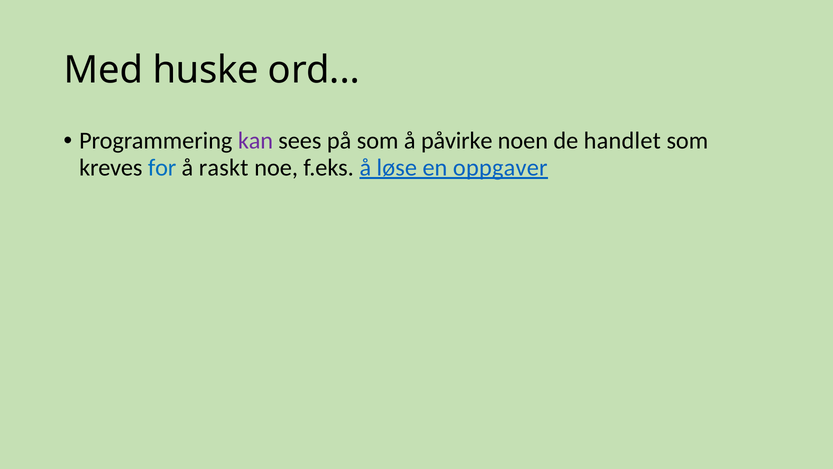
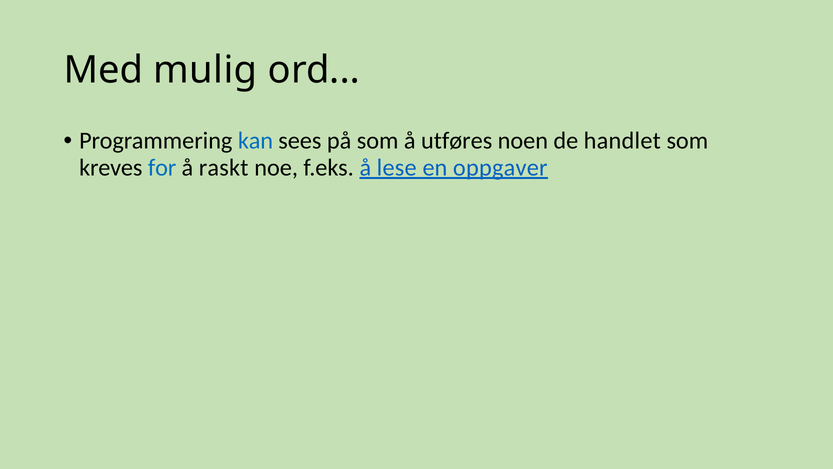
huske: huske -> mulig
kan colour: purple -> blue
påvirke: påvirke -> utføres
løse: løse -> lese
